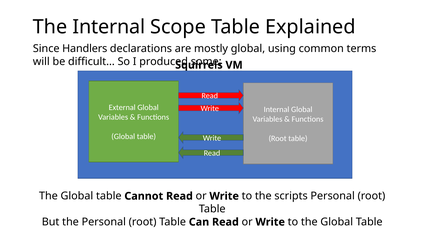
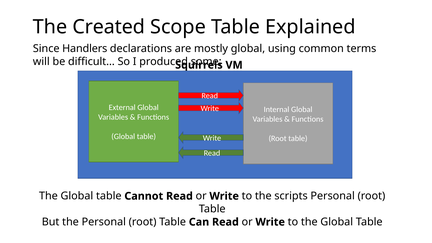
The Internal: Internal -> Created
